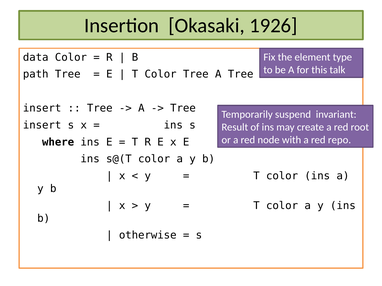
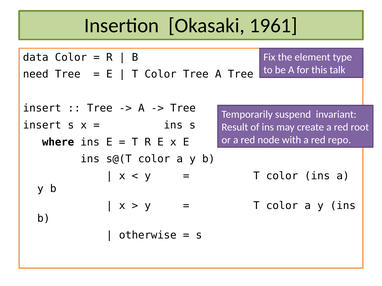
1926: 1926 -> 1961
path: path -> need
